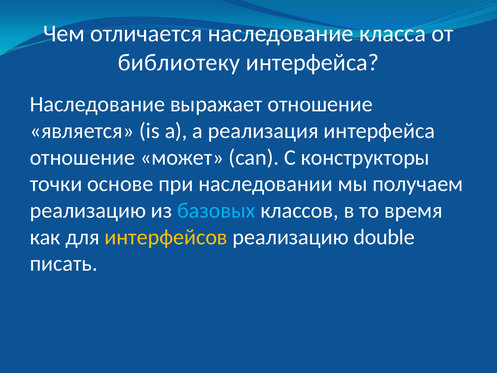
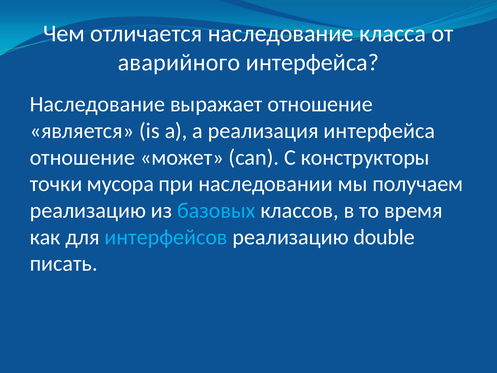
библиотеку: библиотеку -> аварийного
основе: основе -> мусора
интерфейсов colour: yellow -> light blue
